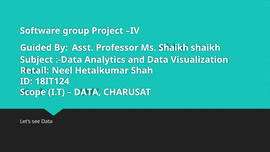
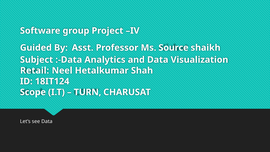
Ms Shaikh: Shaikh -> Source
DATA at (87, 92): DATA -> TURN
